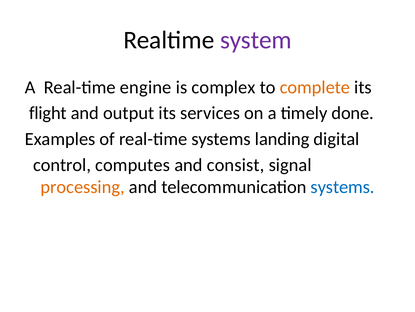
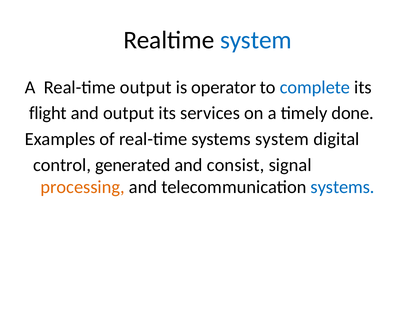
system at (256, 40) colour: purple -> blue
Real-time engine: engine -> output
complex: complex -> operator
complete colour: orange -> blue
systems landing: landing -> system
computes: computes -> generated
